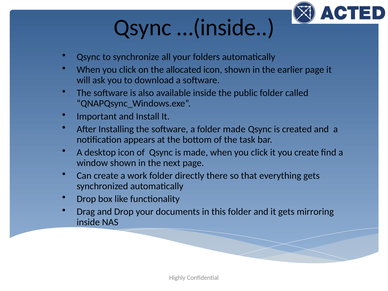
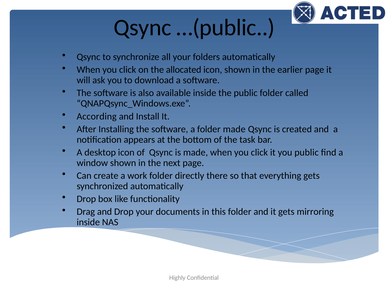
…(inside: …(inside -> …(public
Important: Important -> According
you create: create -> public
